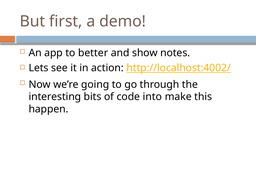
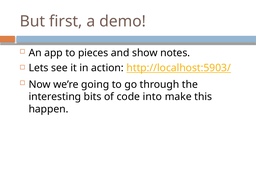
better: better -> pieces
http://localhost:4002/: http://localhost:4002/ -> http://localhost:5903/
